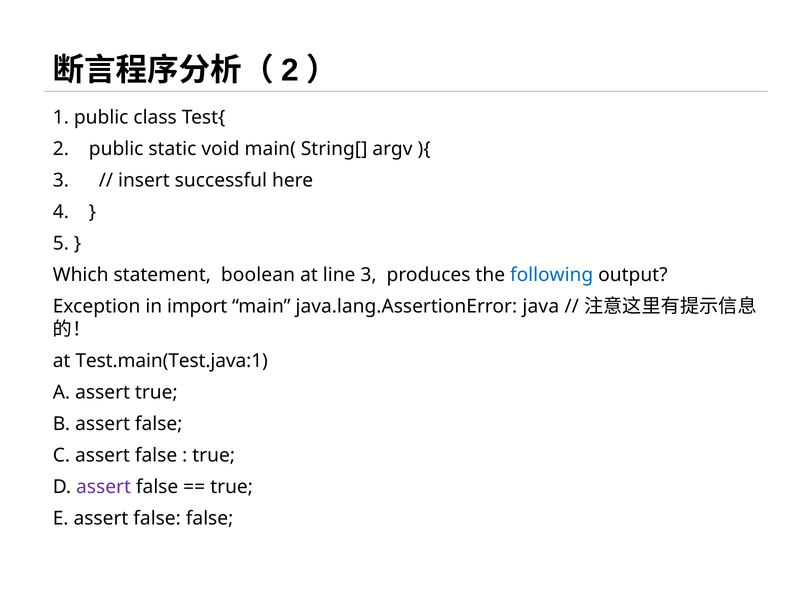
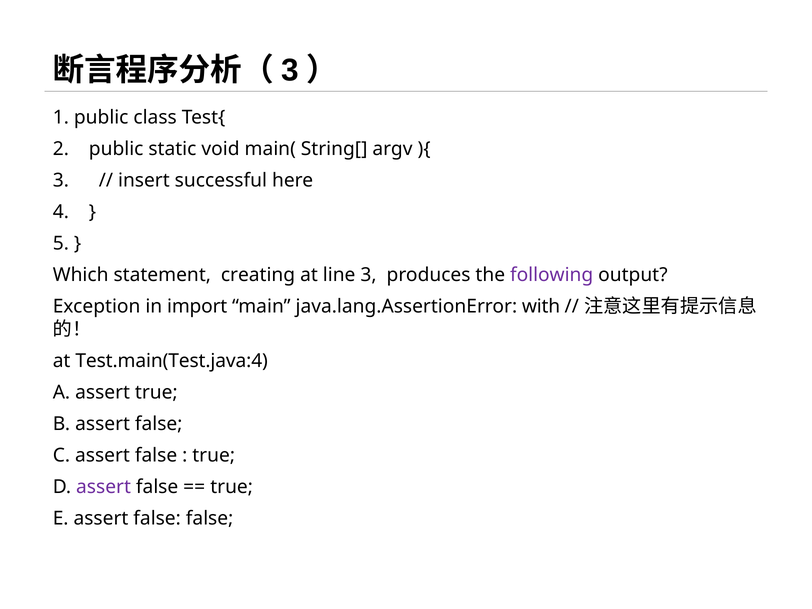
2 at (290, 71): 2 -> 3
boolean: boolean -> creating
following colour: blue -> purple
java: java -> with
Test.main(Test.java:1: Test.main(Test.java:1 -> Test.main(Test.java:4
